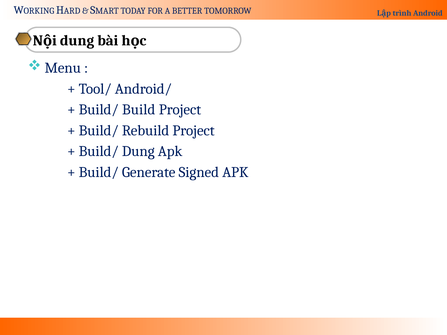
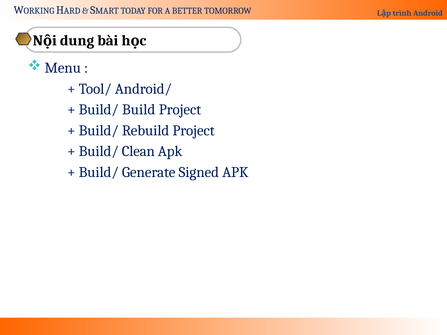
Build/ Dung: Dung -> Clean
